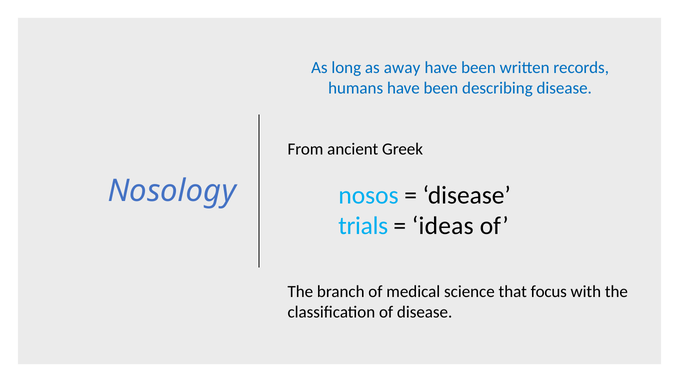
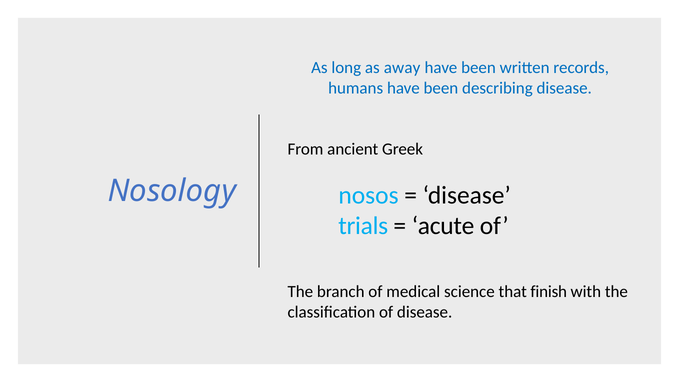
ideas: ideas -> acute
focus: focus -> finish
